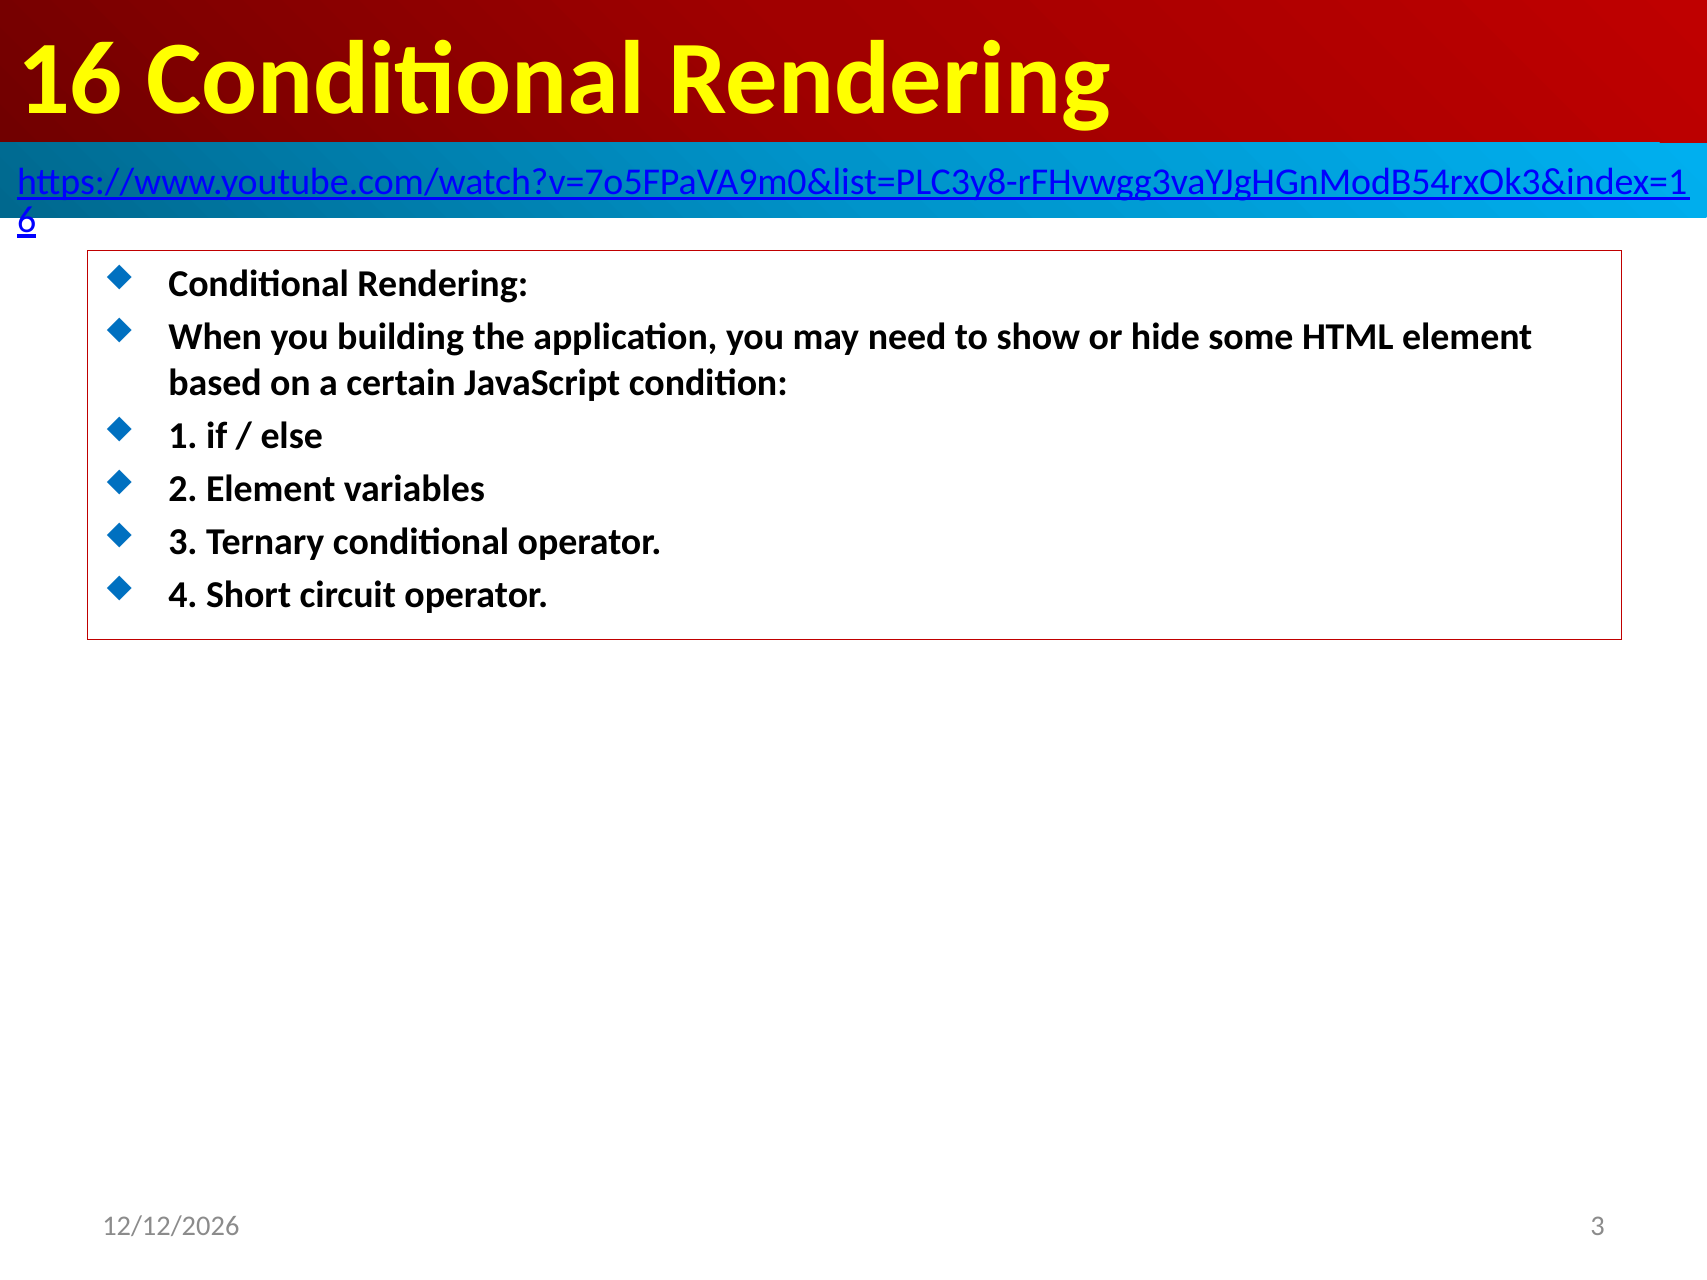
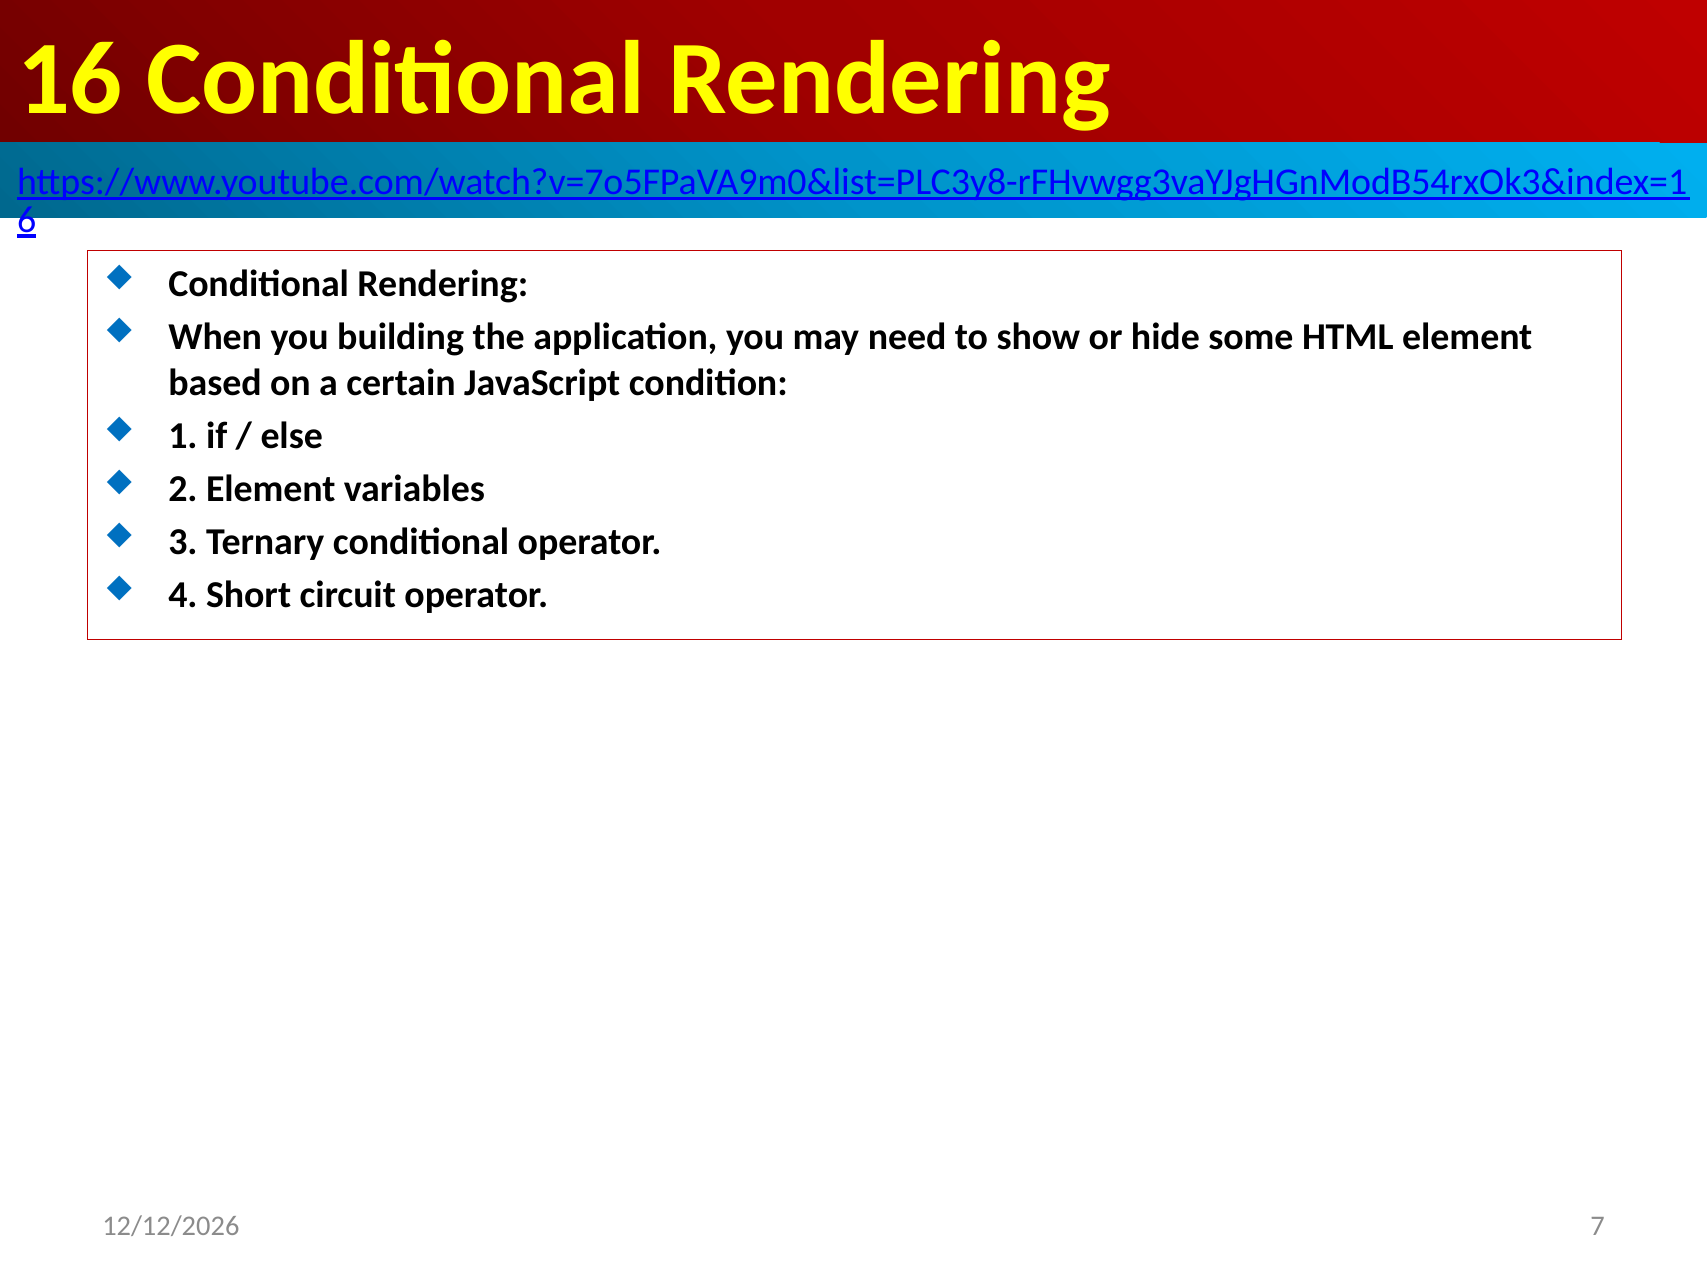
3 at (1598, 1226): 3 -> 7
